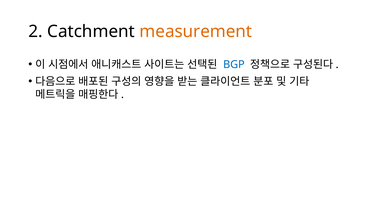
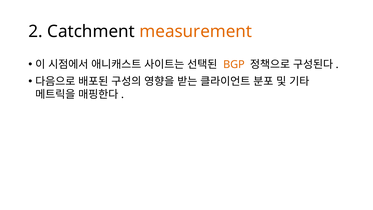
BGP colour: blue -> orange
